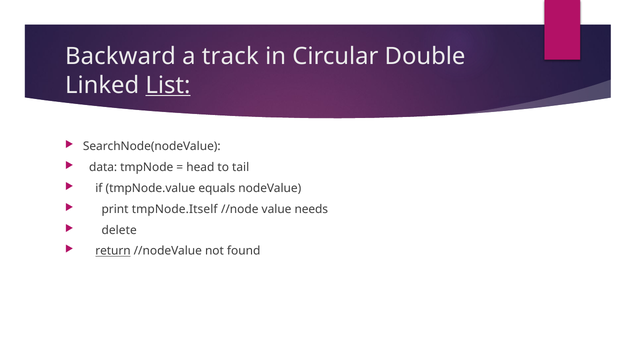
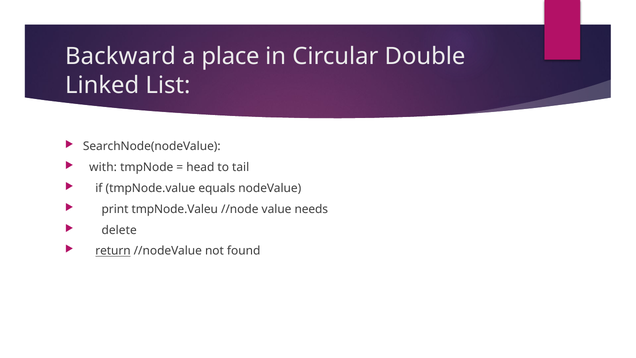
track: track -> place
List underline: present -> none
data: data -> with
tmpNode.Itself: tmpNode.Itself -> tmpNode.Valeu
